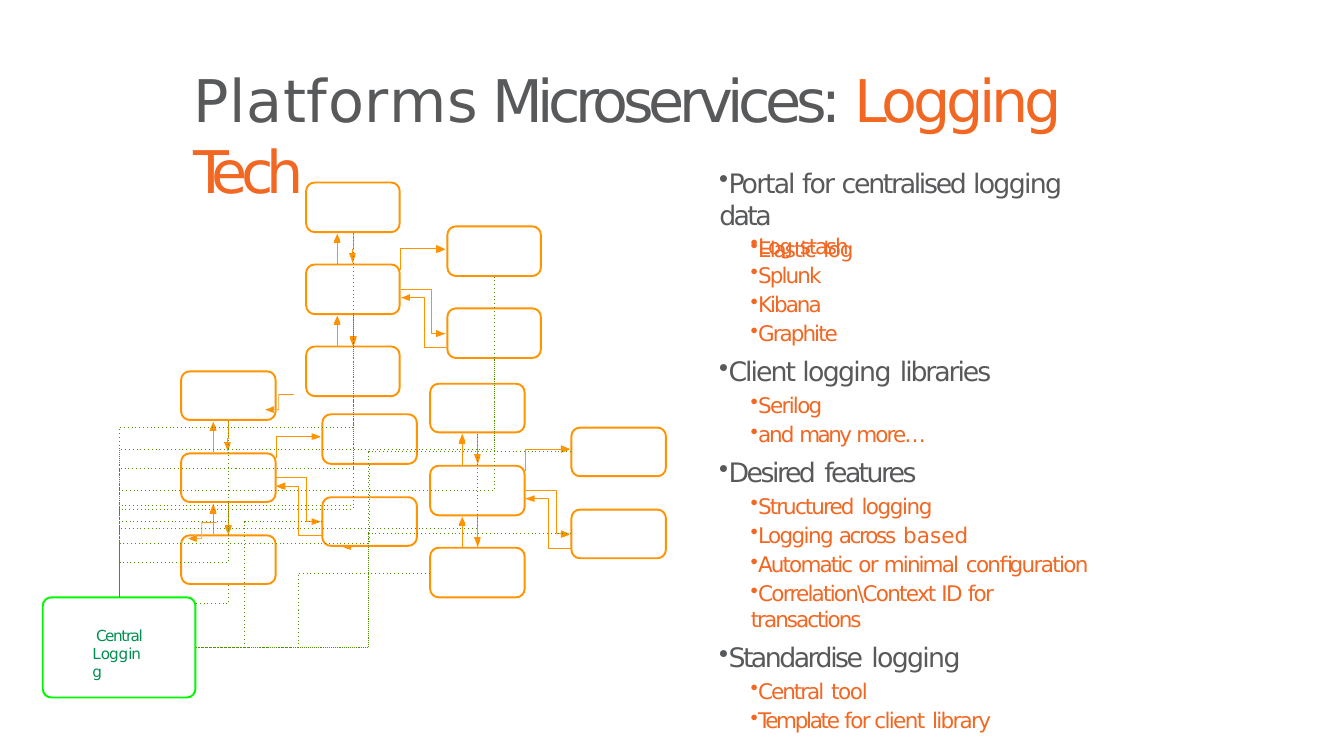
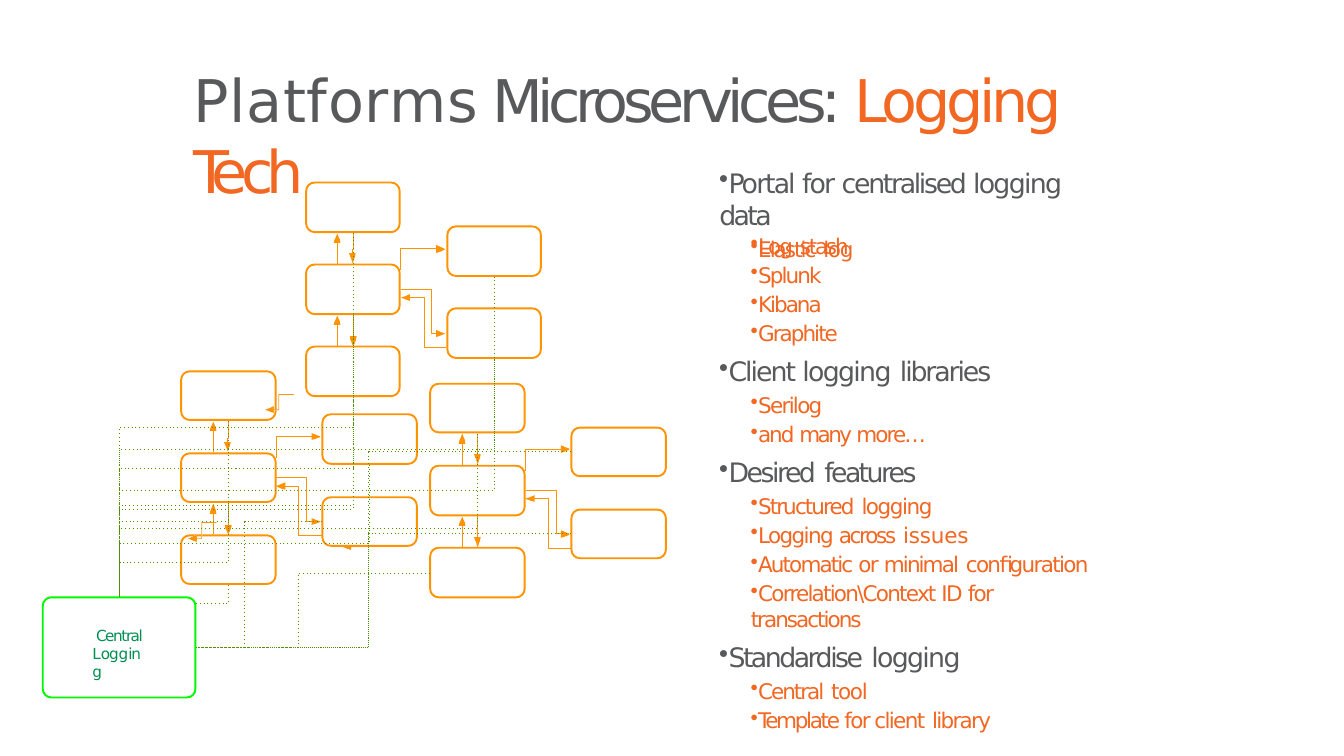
based: based -> issues
